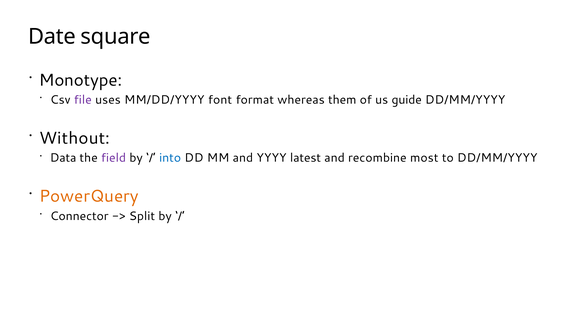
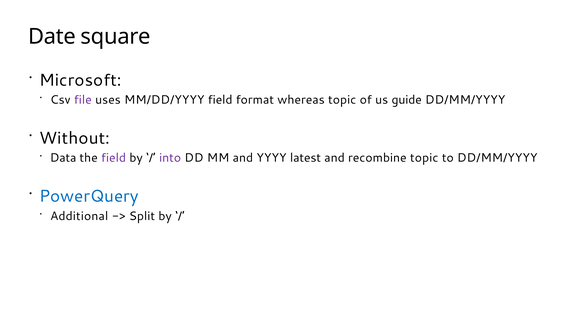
Monotype: Monotype -> Microsoft
MM/DD/YYYY font: font -> field
whereas them: them -> topic
into colour: blue -> purple
recombine most: most -> topic
PowerQuery colour: orange -> blue
Connector: Connector -> Additional
